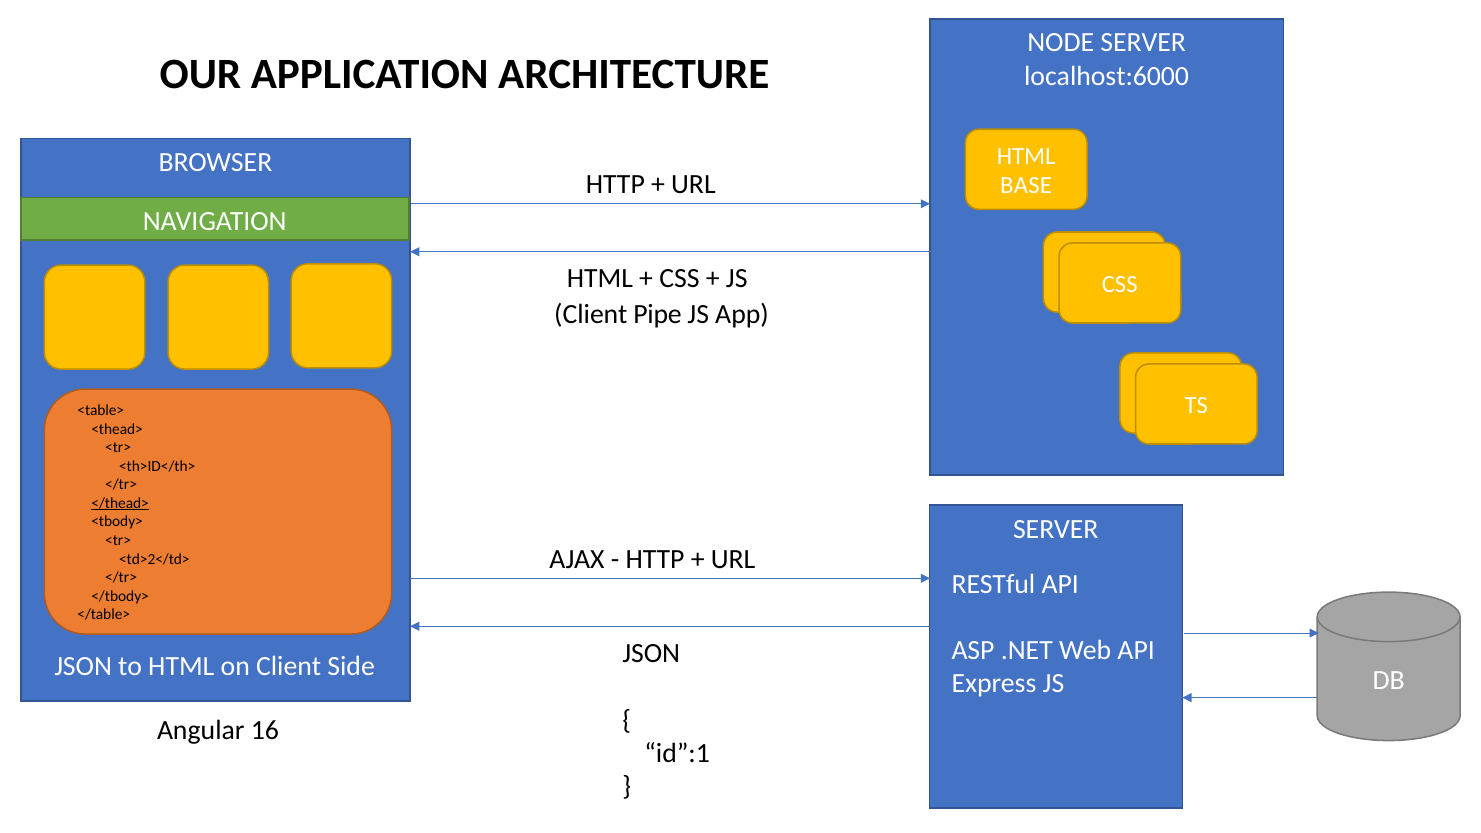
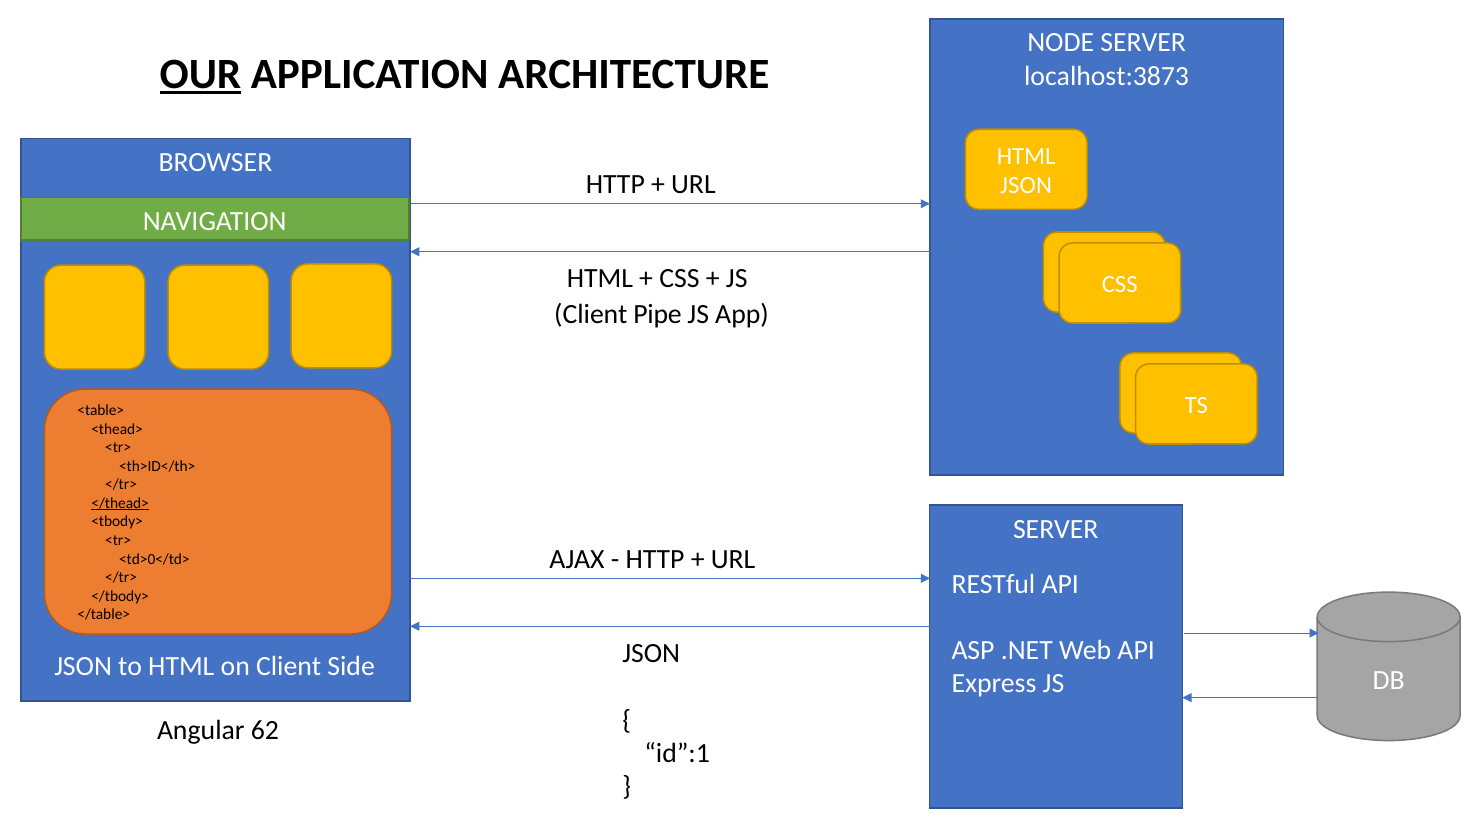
OUR underline: none -> present
localhost:6000: localhost:6000 -> localhost:3873
BASE at (1026, 186): BASE -> JSON
<td>2</td>: <td>2</td> -> <td>0</td>
16: 16 -> 62
